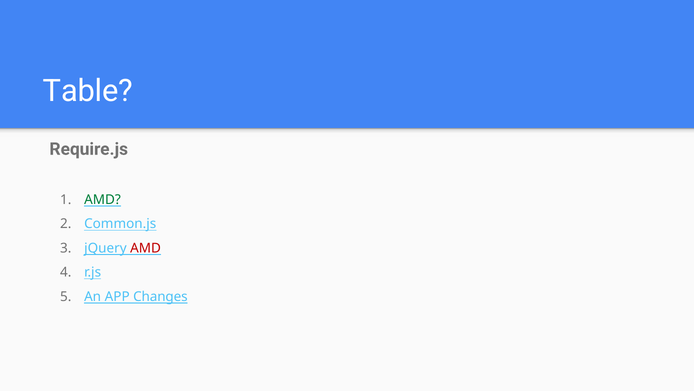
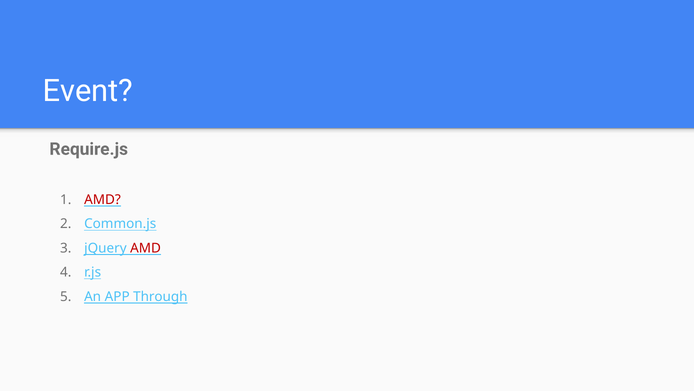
Table: Table -> Event
AMD at (102, 199) colour: green -> red
Changes: Changes -> Through
